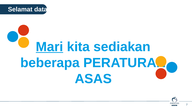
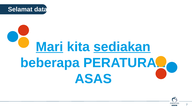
sediakan underline: none -> present
